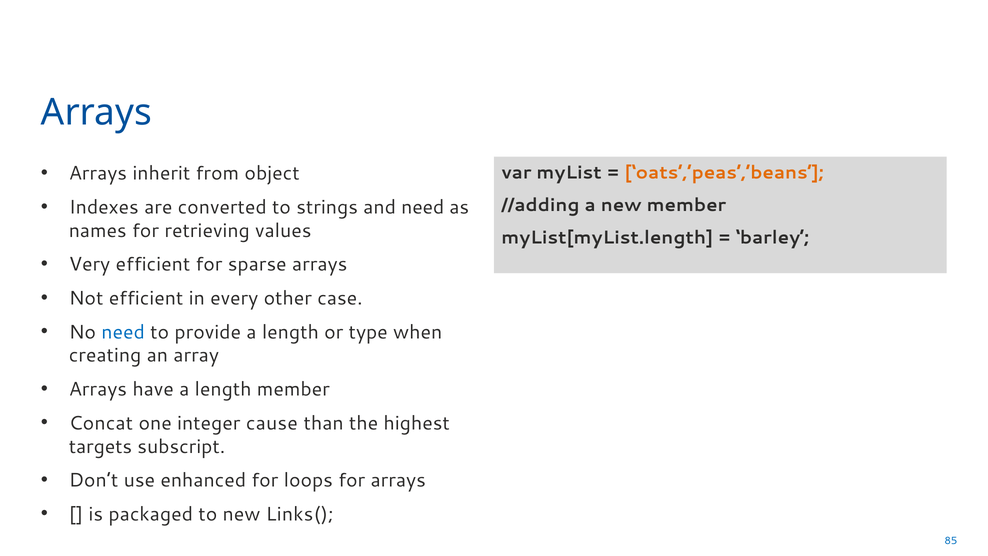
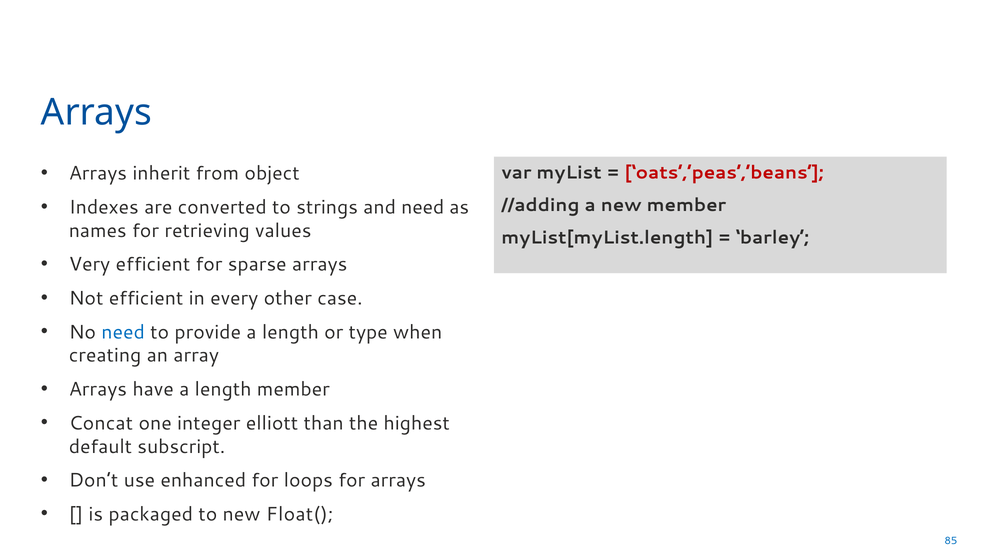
oats’,’peas’,’beans colour: orange -> red
cause: cause -> elliott
targets: targets -> default
Links(: Links( -> Float(
